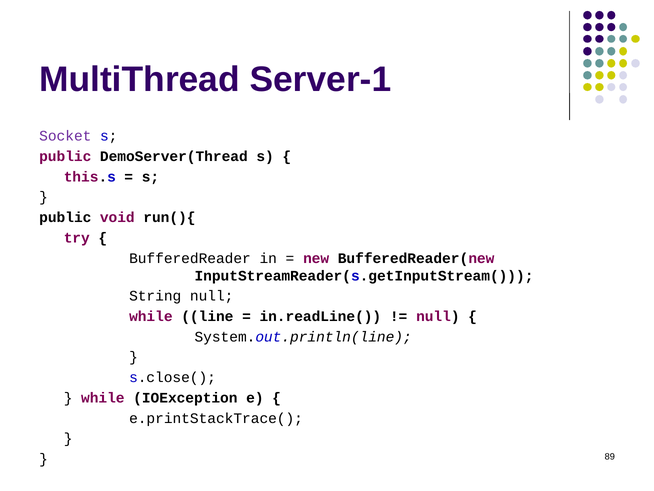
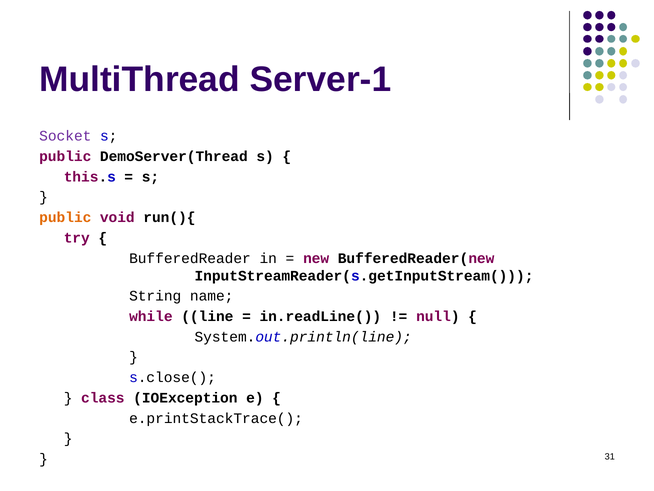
public at (65, 217) colour: black -> orange
String null: null -> name
while at (103, 397): while -> class
89: 89 -> 31
